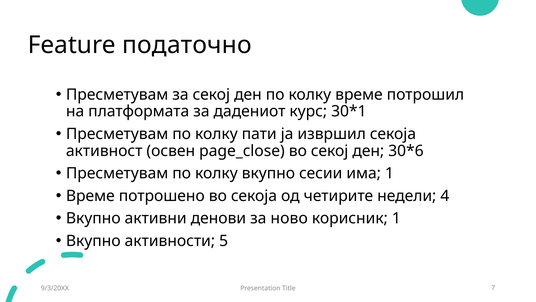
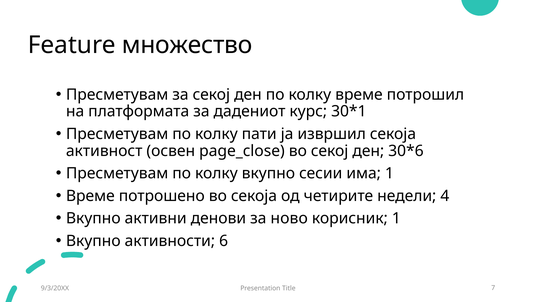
податочно: податочно -> множество
5: 5 -> 6
